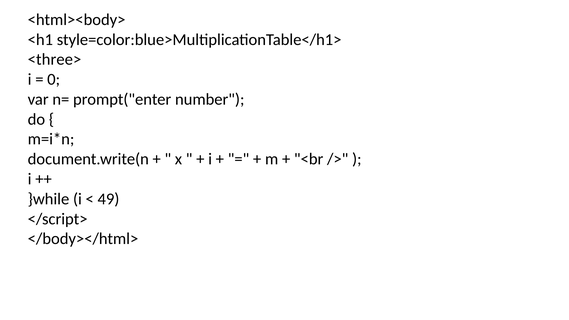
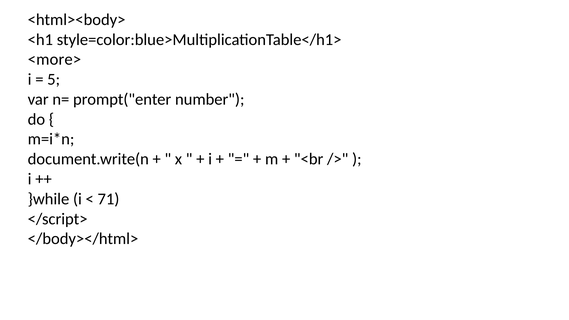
<three>: <three> -> <more>
0: 0 -> 5
49: 49 -> 71
